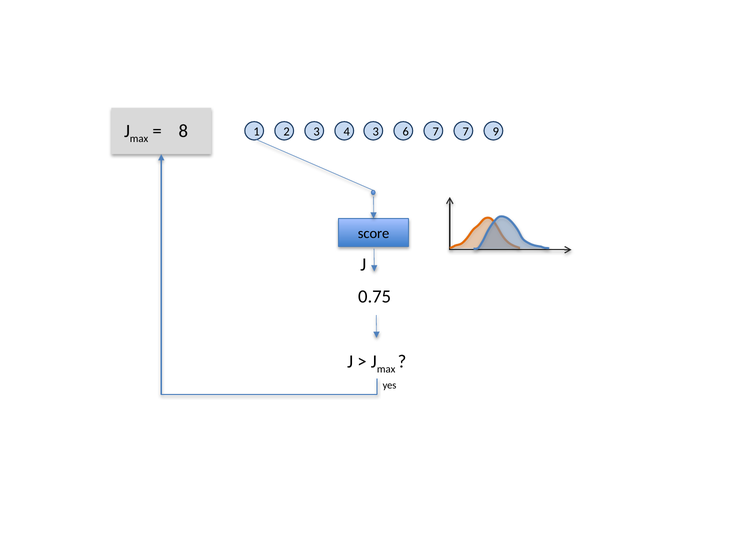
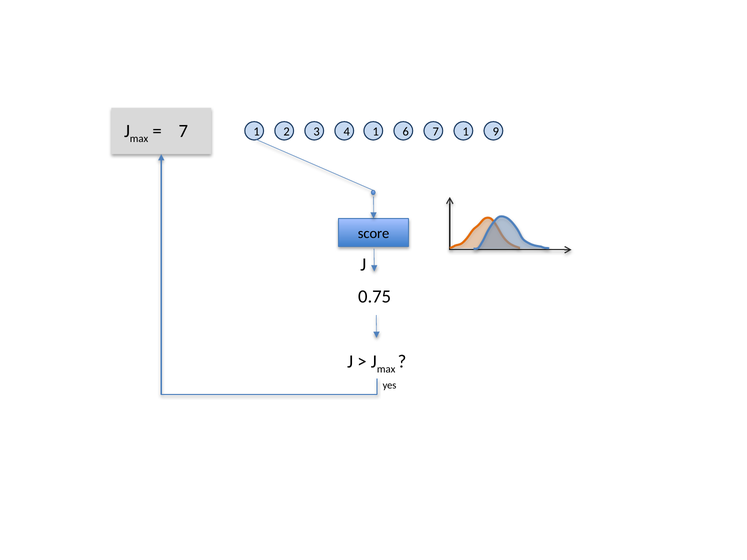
8 at (183, 131): 8 -> 7
3 at (376, 132): 3 -> 1
7 7: 7 -> 1
